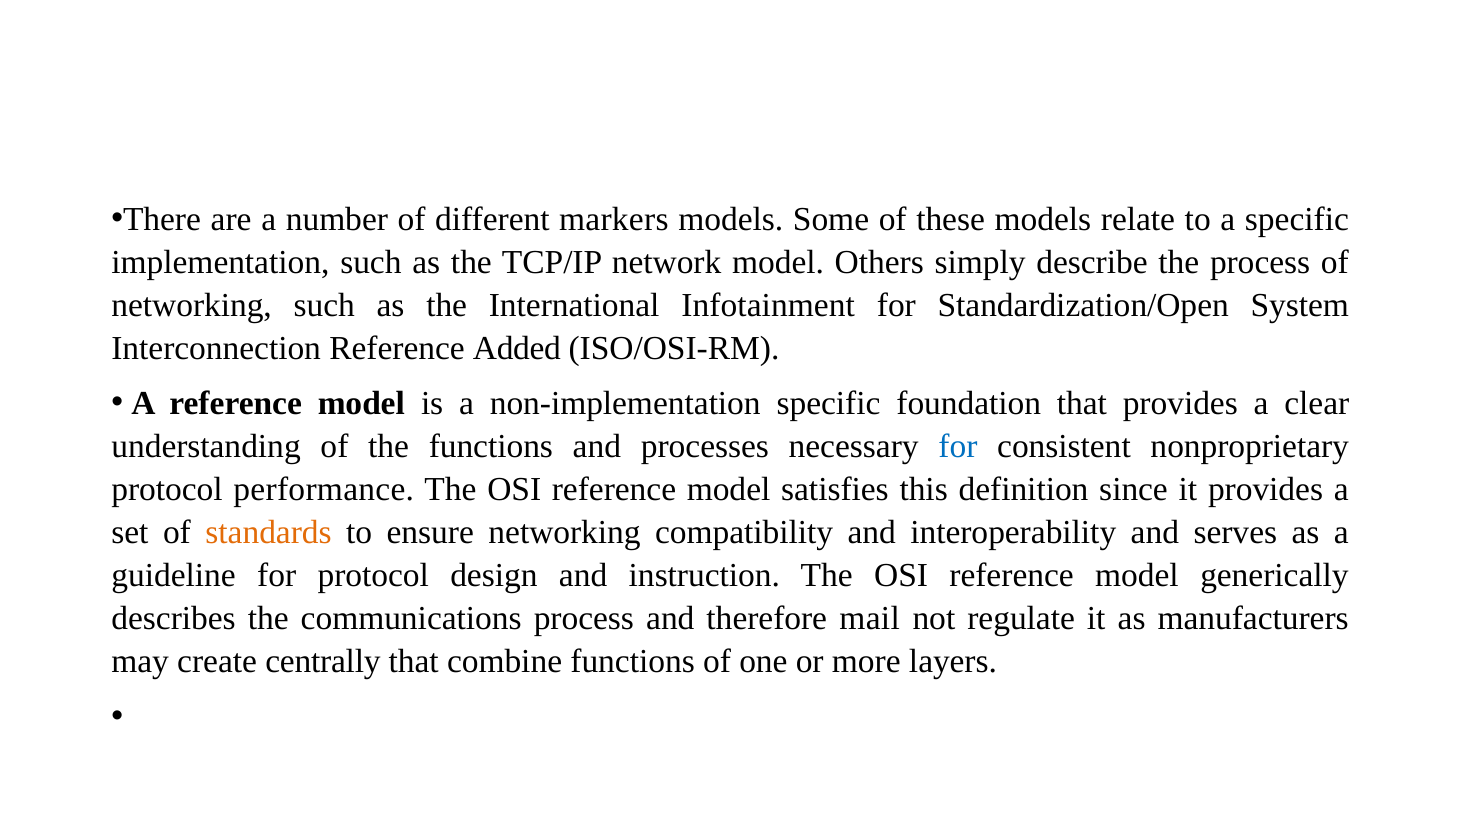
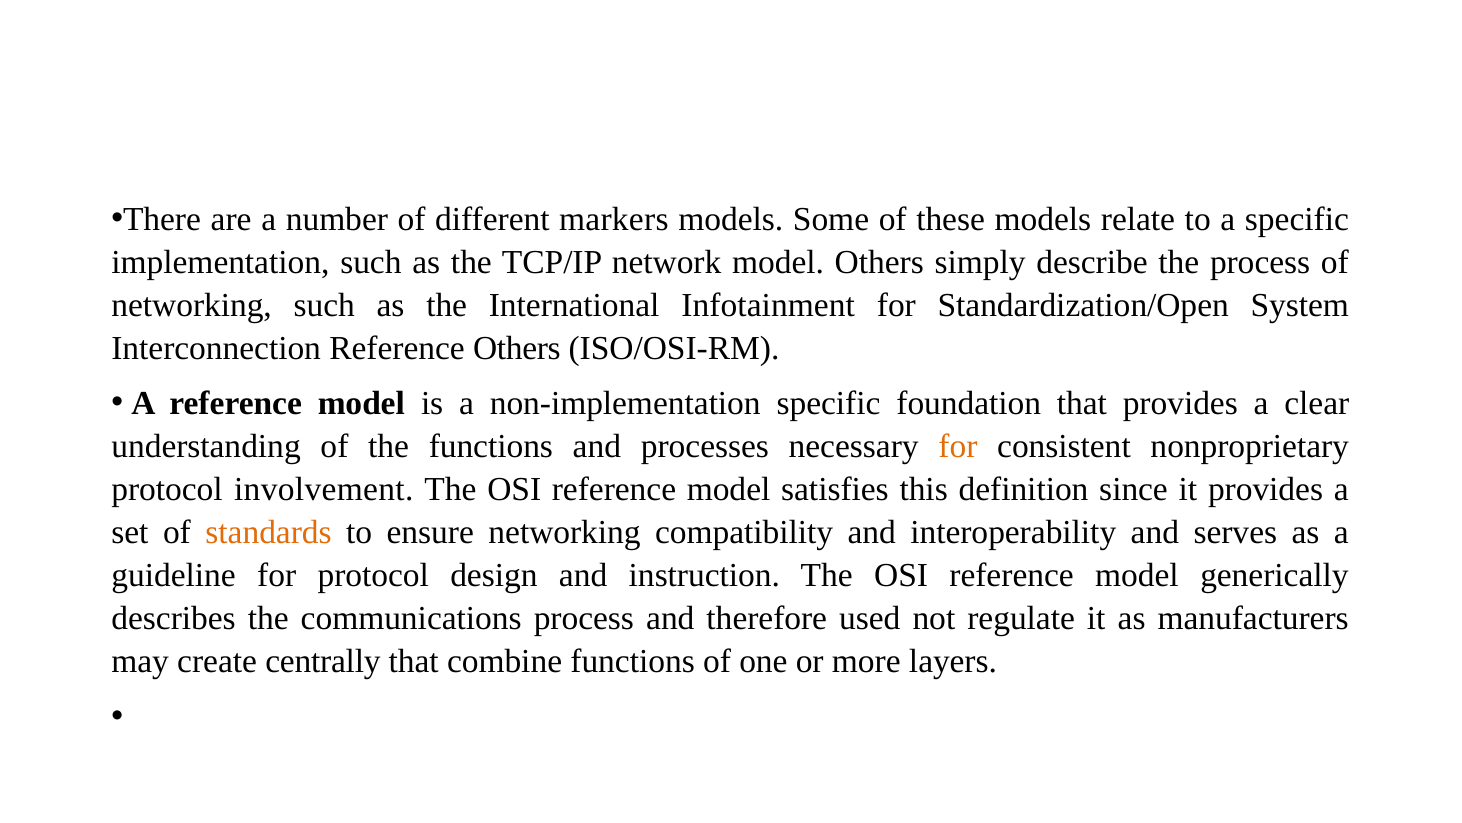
Reference Added: Added -> Others
for at (958, 446) colour: blue -> orange
performance: performance -> involvement
mail: mail -> used
